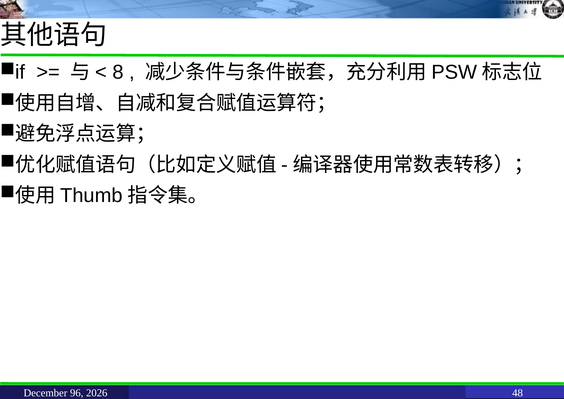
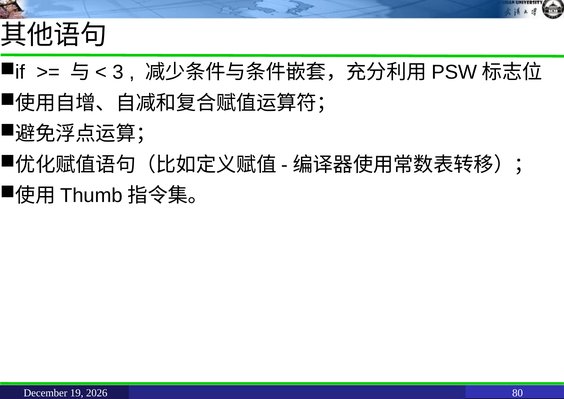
8: 8 -> 3
96: 96 -> 19
48: 48 -> 80
